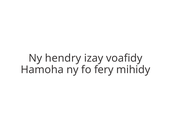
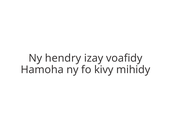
fery: fery -> kivy
